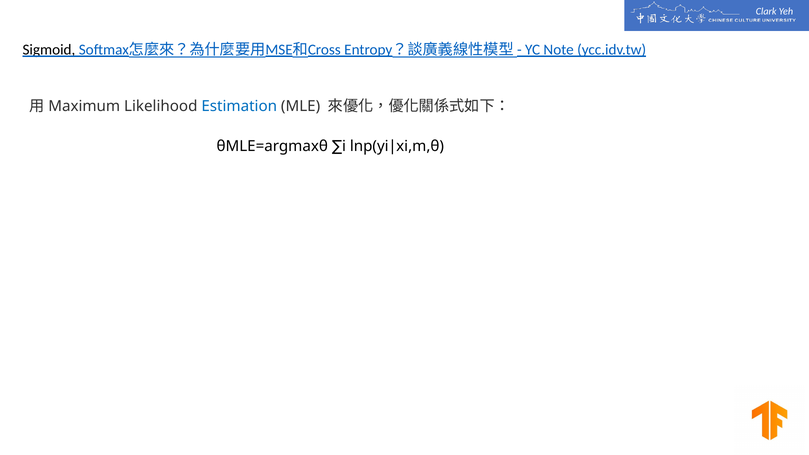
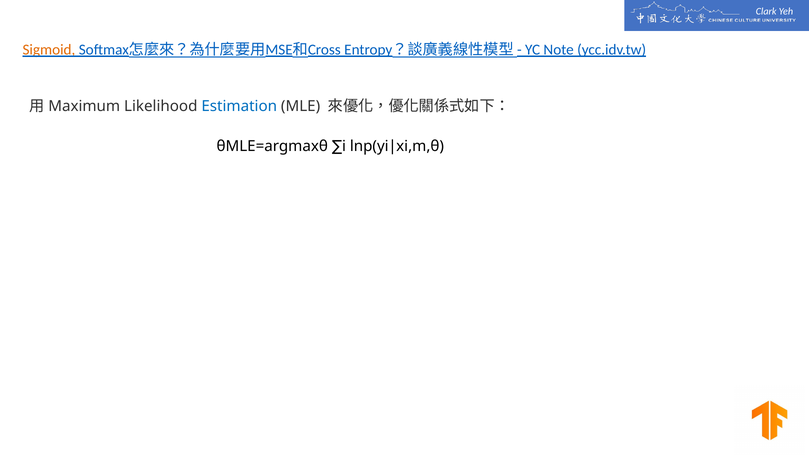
Sigmoid colour: black -> orange
